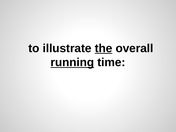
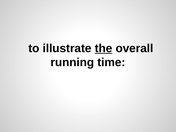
running underline: present -> none
